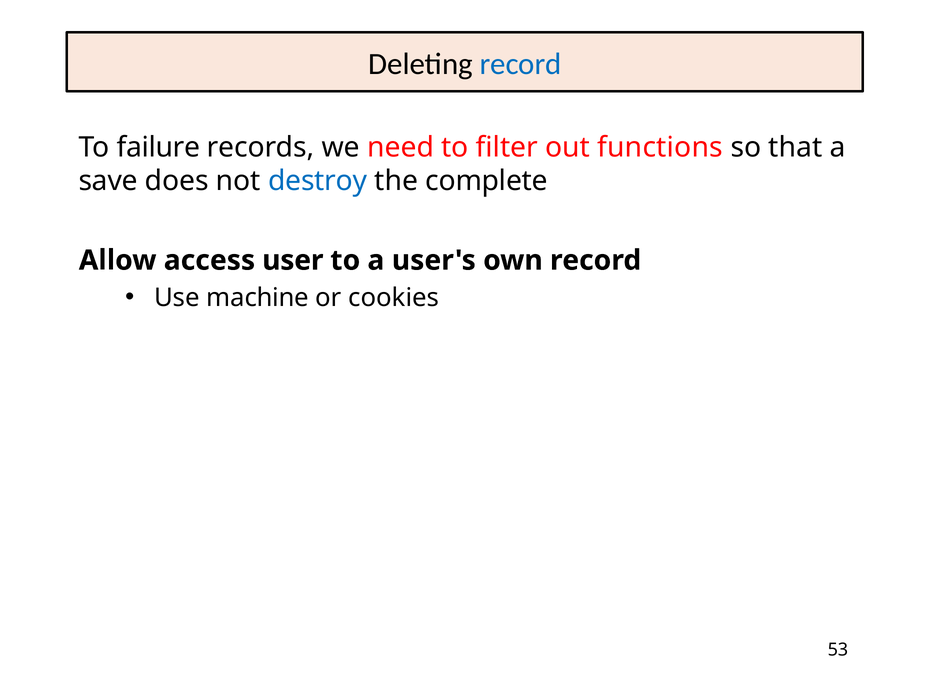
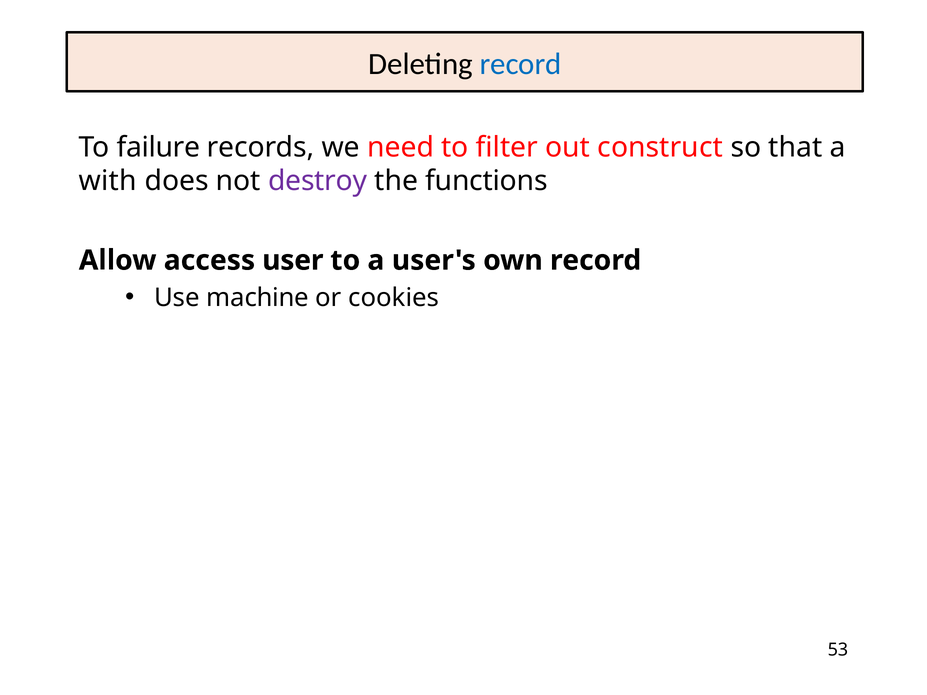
functions: functions -> construct
save: save -> with
destroy colour: blue -> purple
complete: complete -> functions
